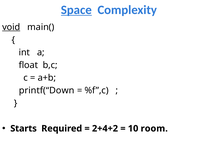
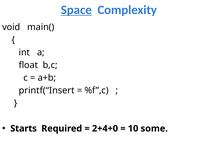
void underline: present -> none
printf(“Down: printf(“Down -> printf(“Insert
2+4+2: 2+4+2 -> 2+4+0
room: room -> some
